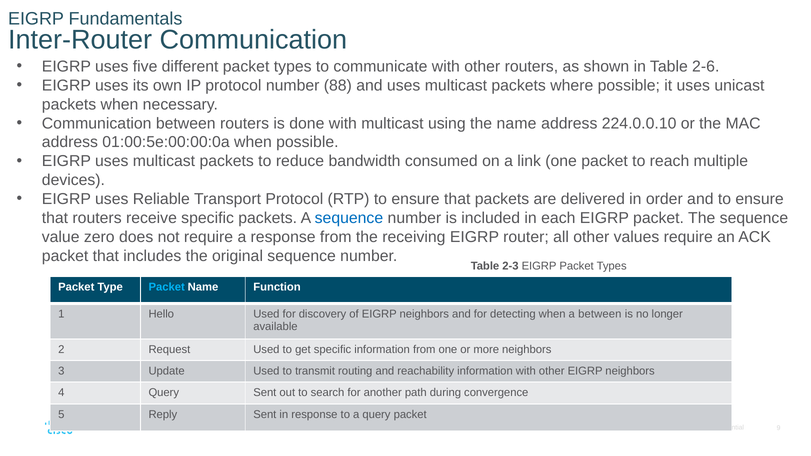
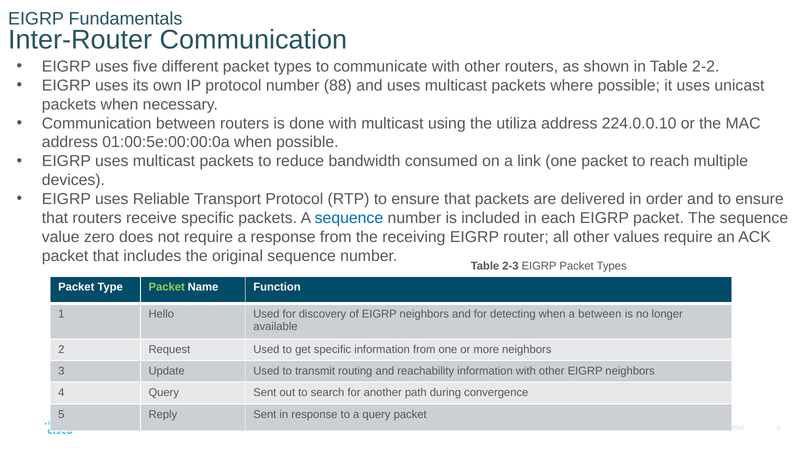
2-6: 2-6 -> 2-2
the name: name -> utiliza
Packet at (167, 287) colour: light blue -> light green
